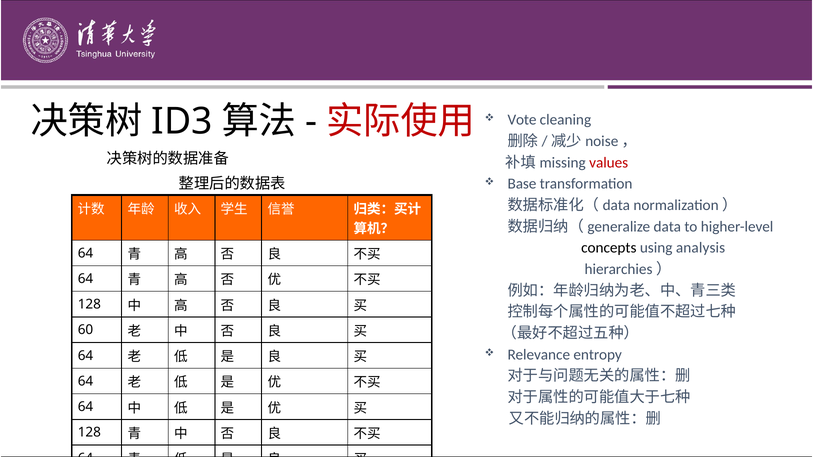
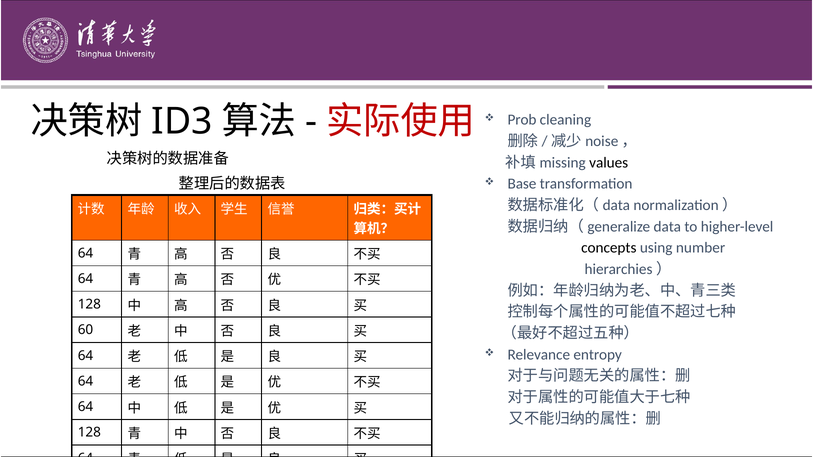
Vote: Vote -> Prob
values colour: red -> black
analysis: analysis -> number
